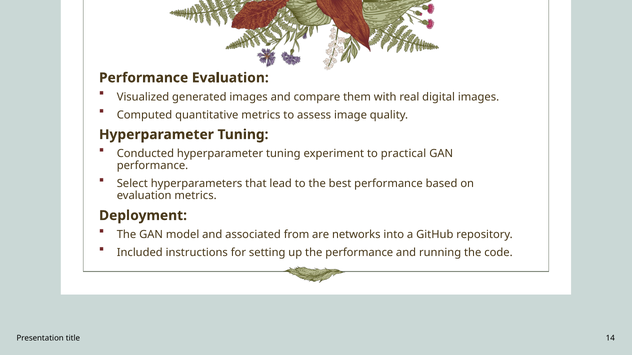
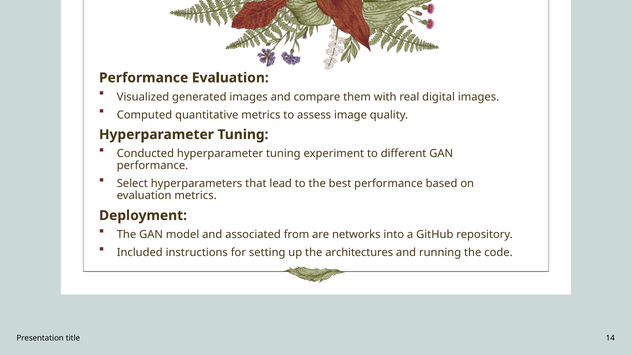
practical: practical -> different
the performance: performance -> architectures
